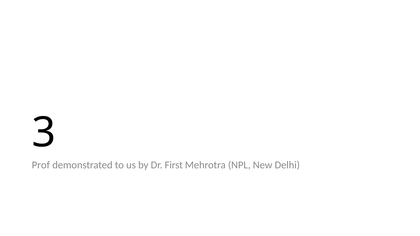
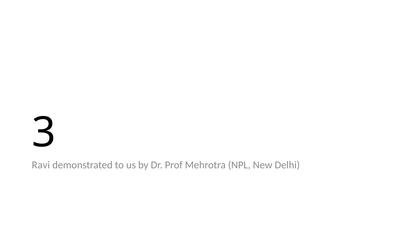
Prof: Prof -> Ravi
First: First -> Prof
